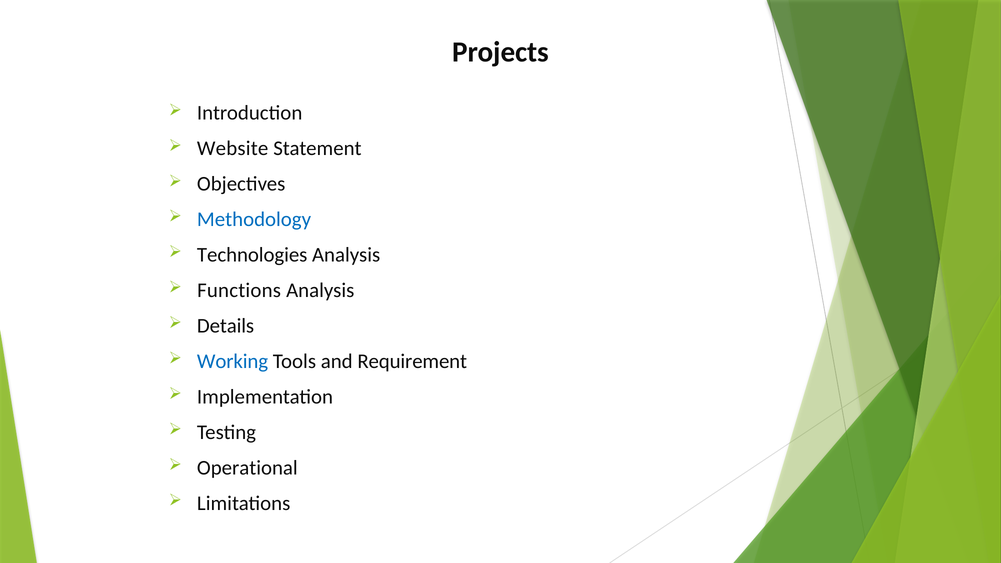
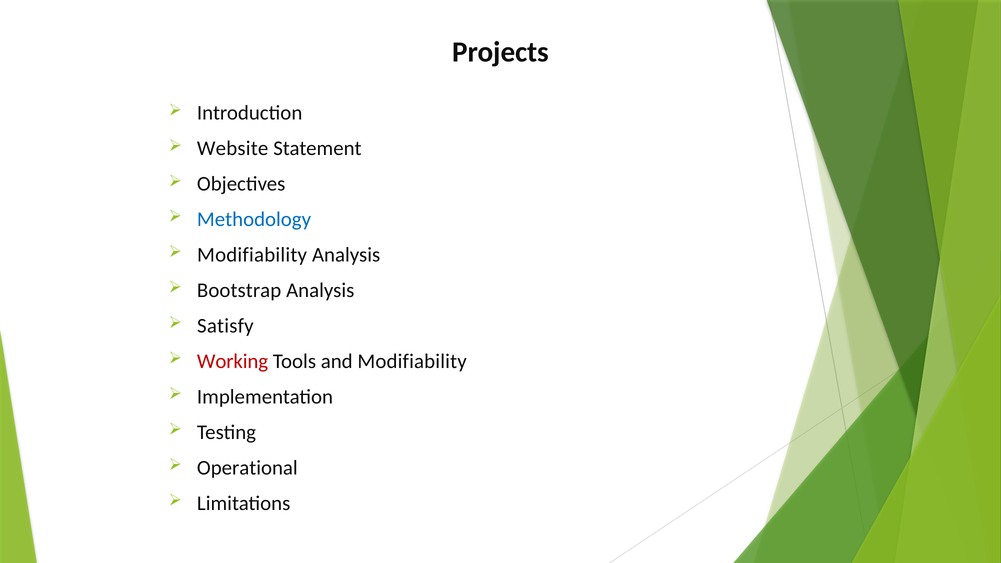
Technologies at (252, 255): Technologies -> Modifiability
Functions: Functions -> Bootstrap
Details: Details -> Satisfy
Working colour: blue -> red
and Requirement: Requirement -> Modifiability
